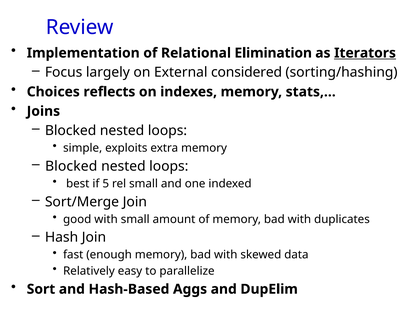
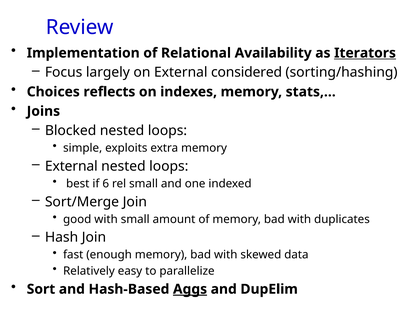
Elimination: Elimination -> Availability
Blocked at (71, 166): Blocked -> External
5: 5 -> 6
Aggs underline: none -> present
